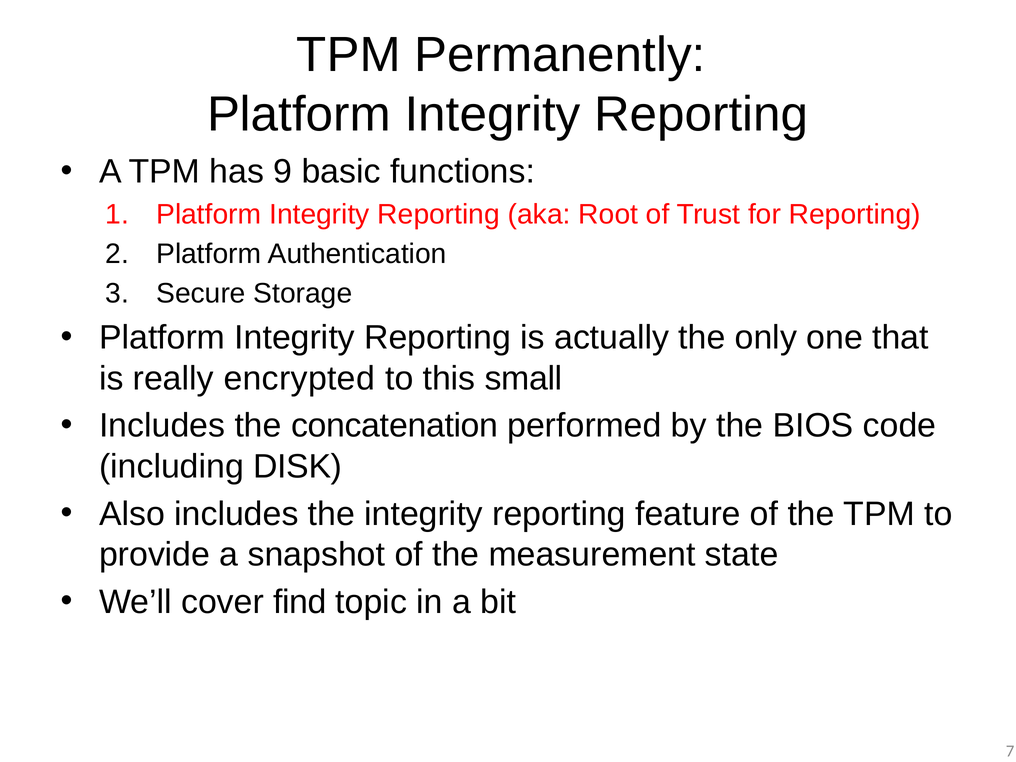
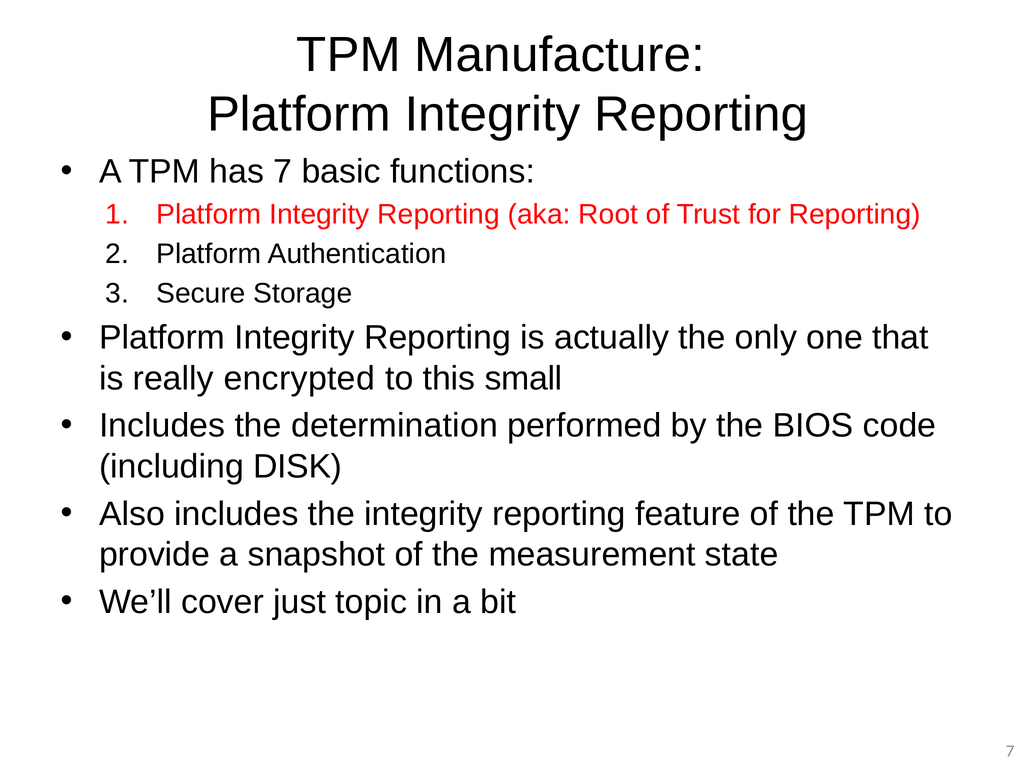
Permanently: Permanently -> Manufacture
has 9: 9 -> 7
concatenation: concatenation -> determination
find: find -> just
